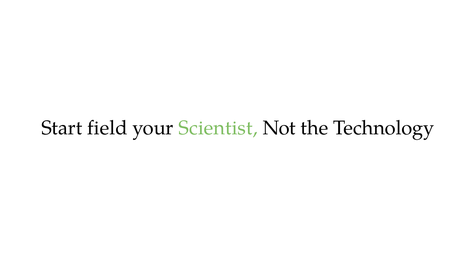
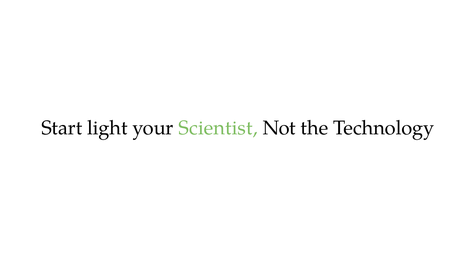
field: field -> light
